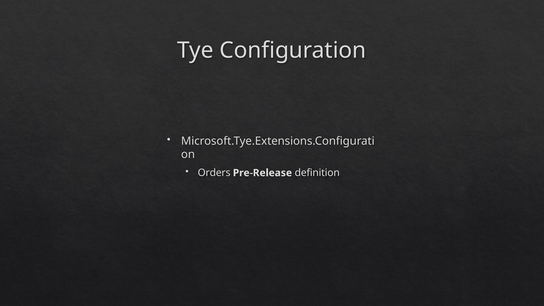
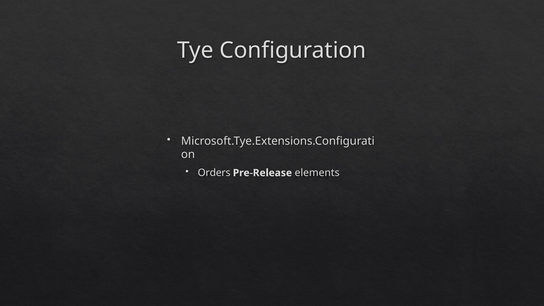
definition: definition -> elements
